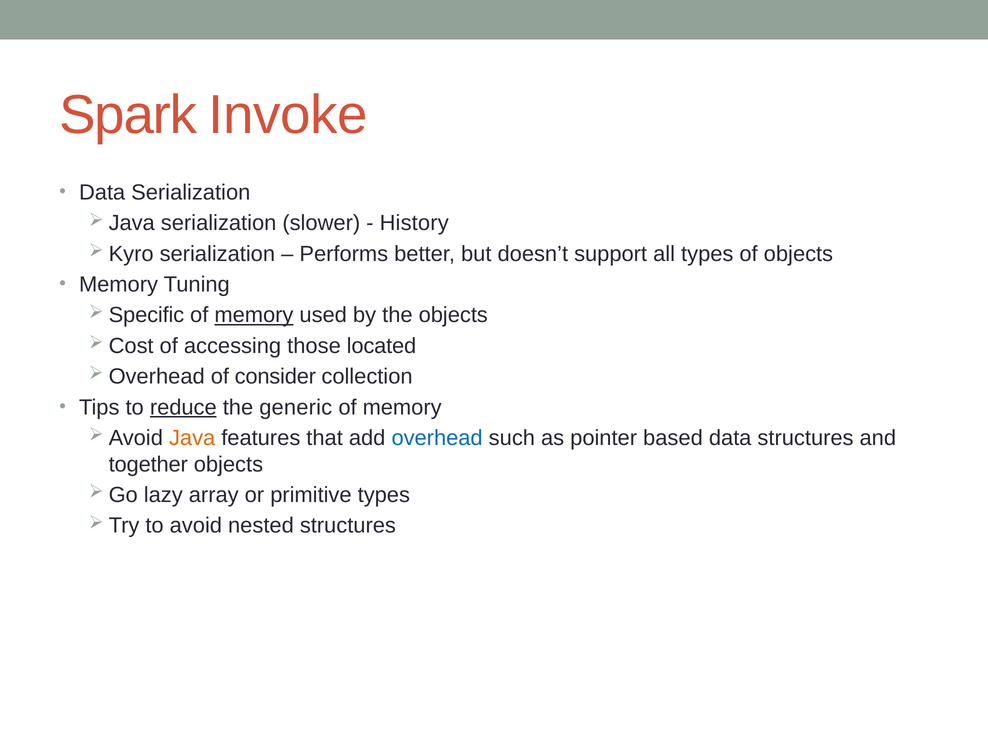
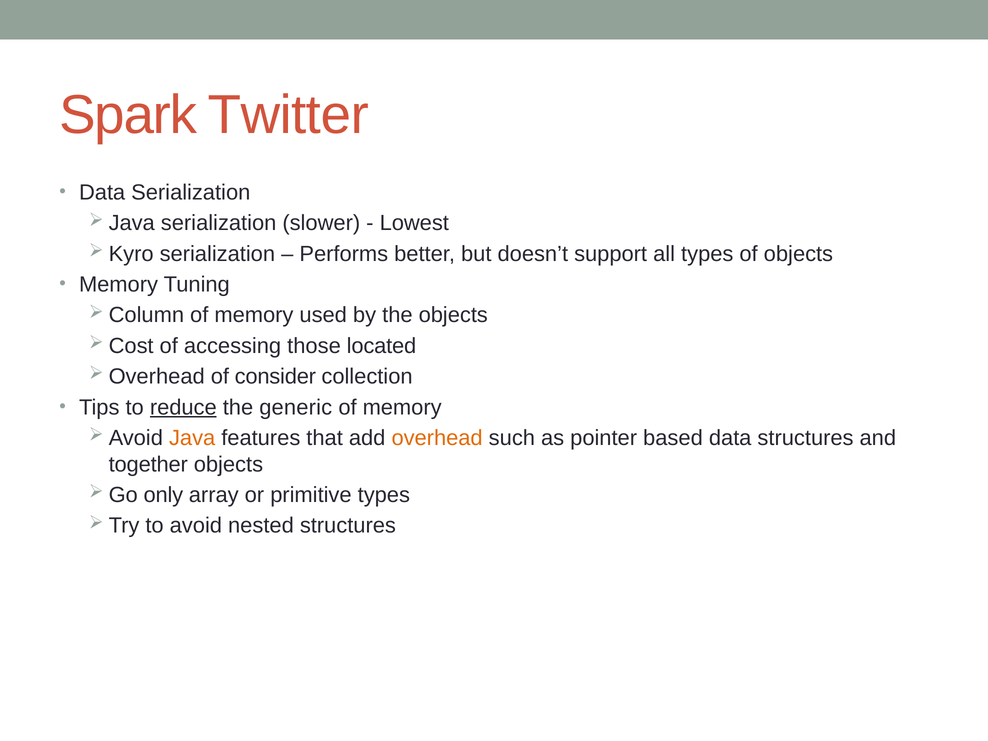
Invoke: Invoke -> Twitter
History: History -> Lowest
Specific: Specific -> Column
memory at (254, 315) underline: present -> none
overhead at (437, 438) colour: blue -> orange
lazy: lazy -> only
